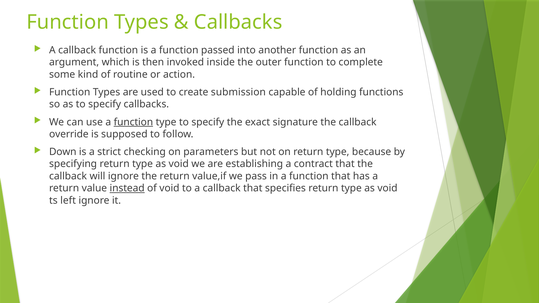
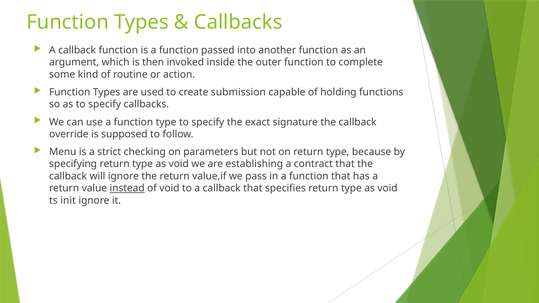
function at (133, 122) underline: present -> none
Down: Down -> Menu
left: left -> init
